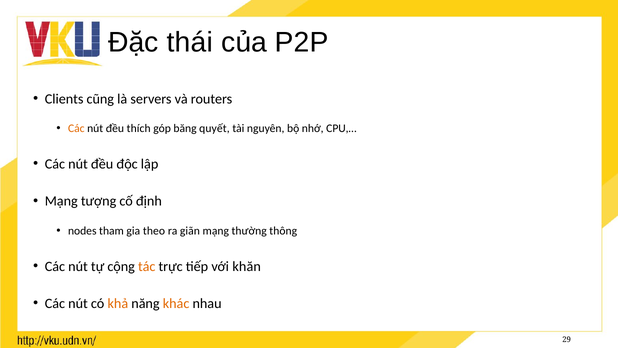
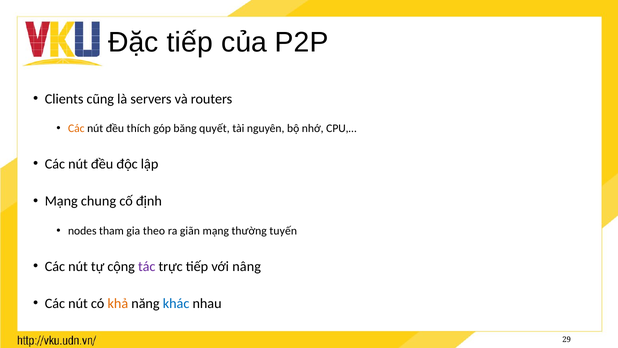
Đặc thái: thái -> tiếp
tượng: tượng -> chung
thông: thông -> tuyến
tác colour: orange -> purple
khăn: khăn -> nâng
khác colour: orange -> blue
